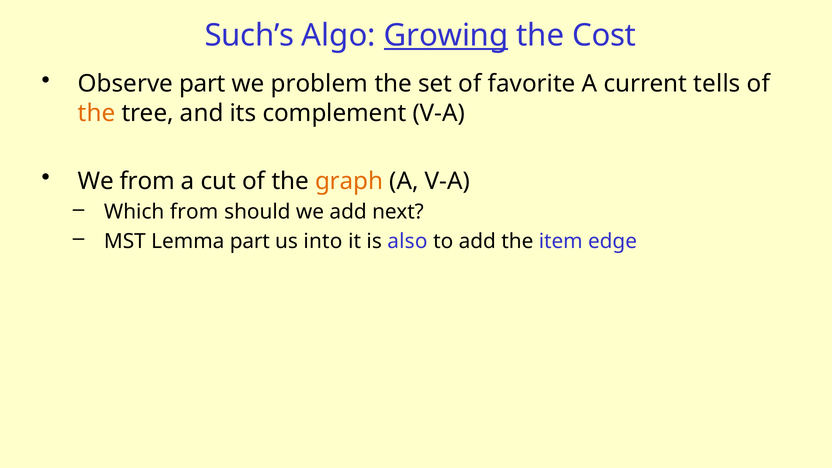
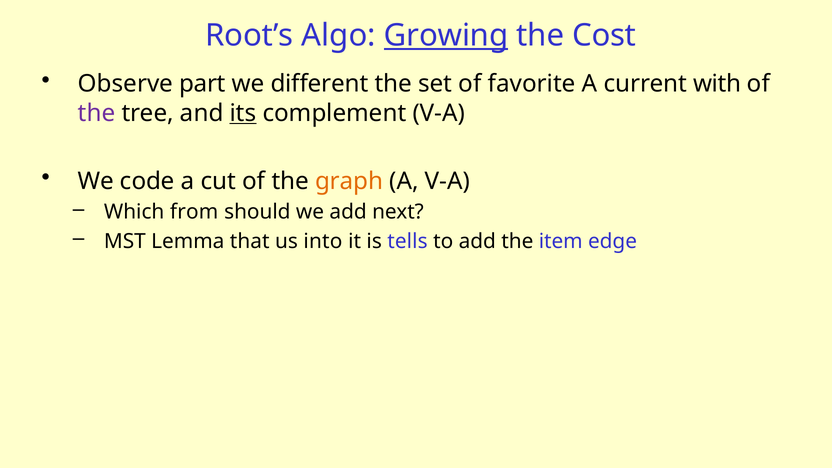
Such’s: Such’s -> Root’s
problem: problem -> different
tells: tells -> with
the at (97, 113) colour: orange -> purple
its underline: none -> present
We from: from -> code
Lemma part: part -> that
also: also -> tells
